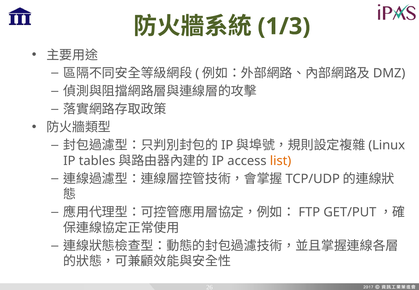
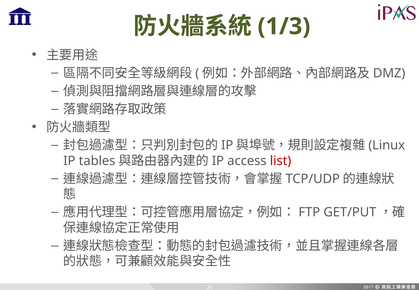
list colour: orange -> red
